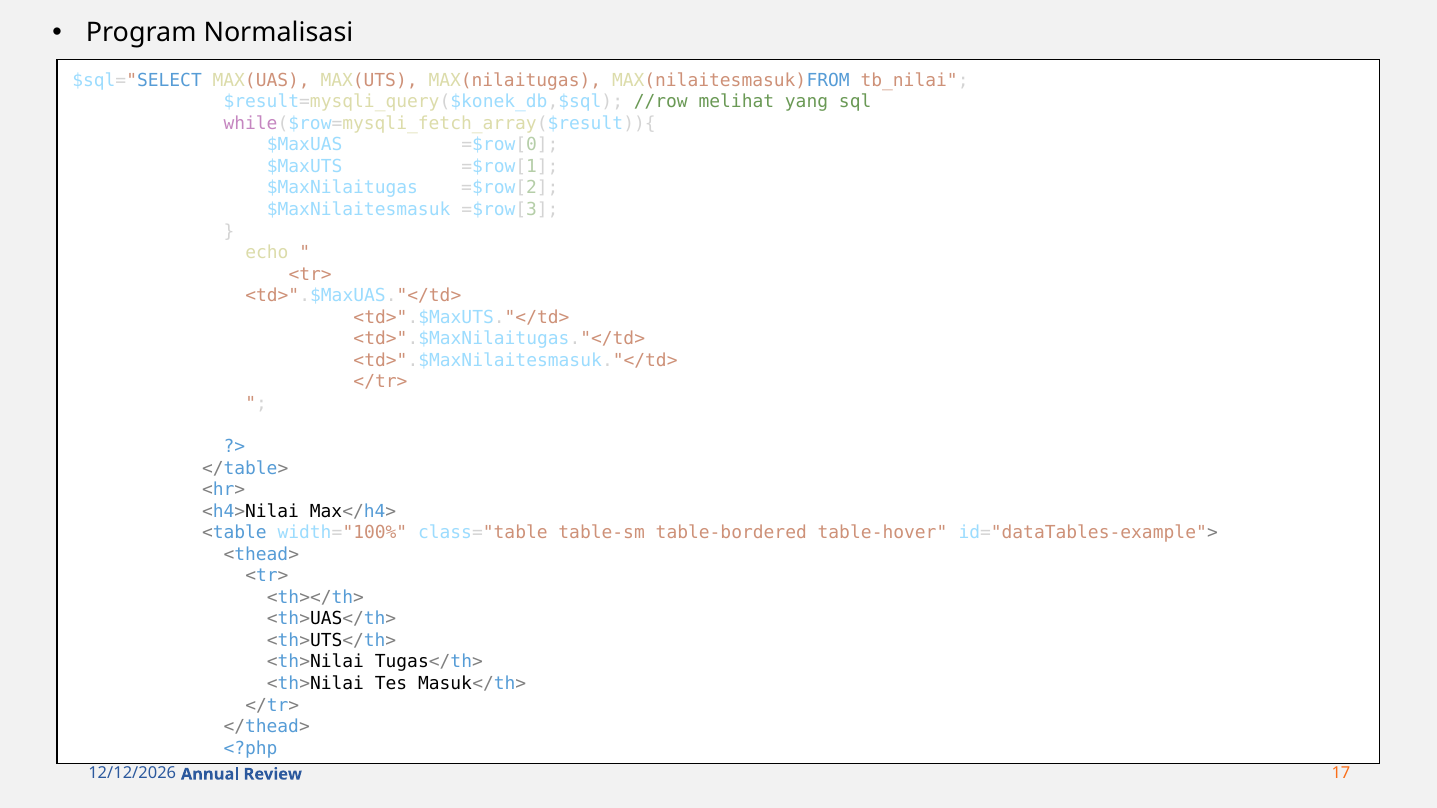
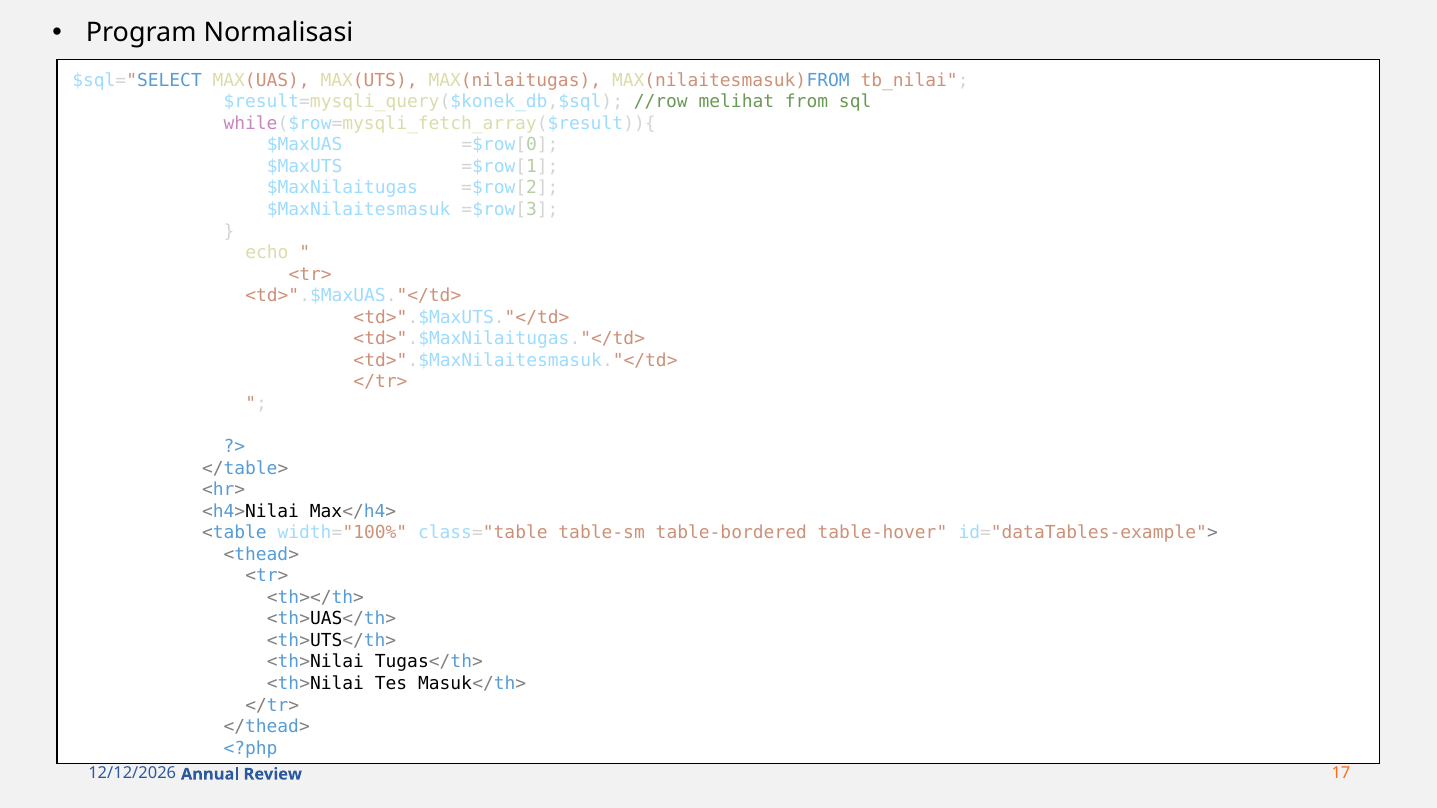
yang: yang -> from
